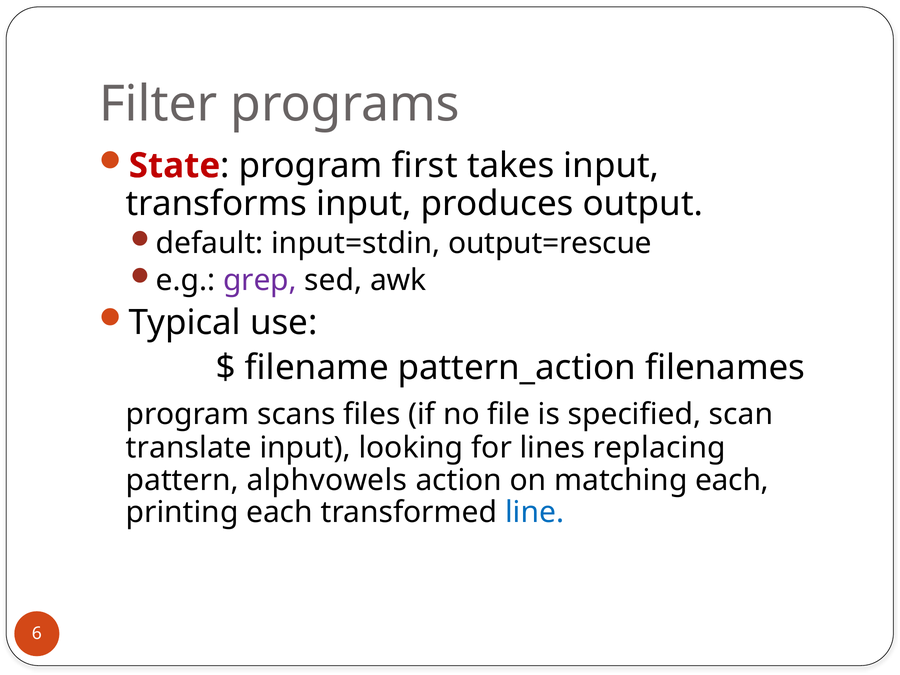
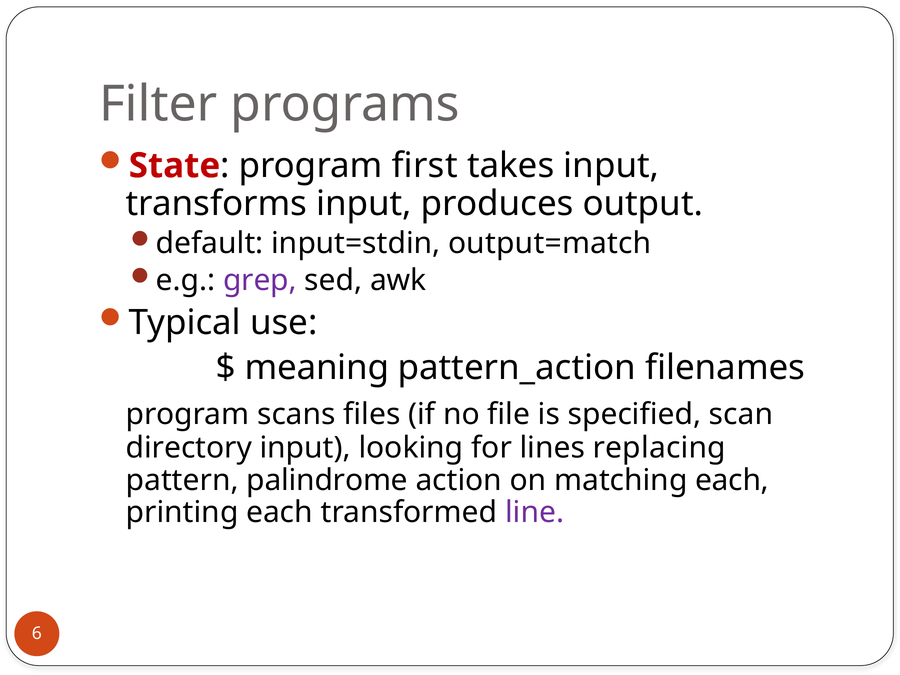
output=rescue: output=rescue -> output=match
filename: filename -> meaning
translate: translate -> directory
alphvowels: alphvowels -> palindrome
line colour: blue -> purple
